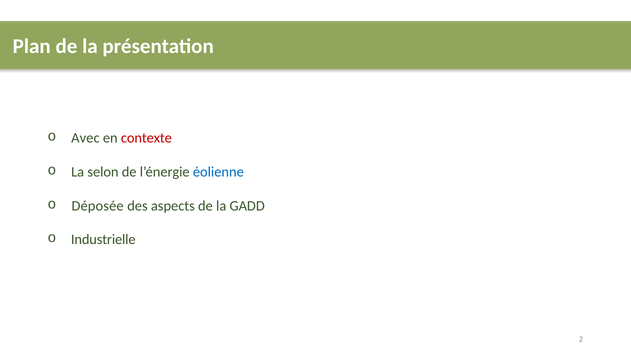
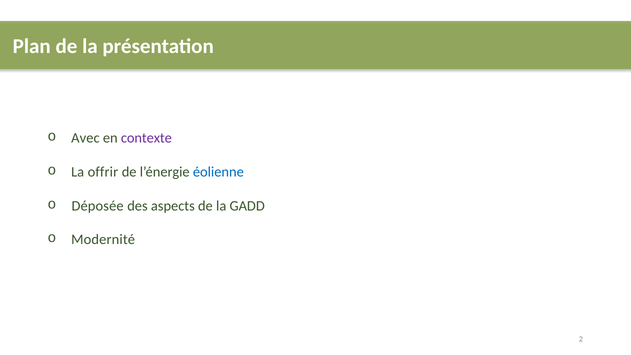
contexte colour: red -> purple
selon: selon -> offrir
Industrielle: Industrielle -> Modernité
